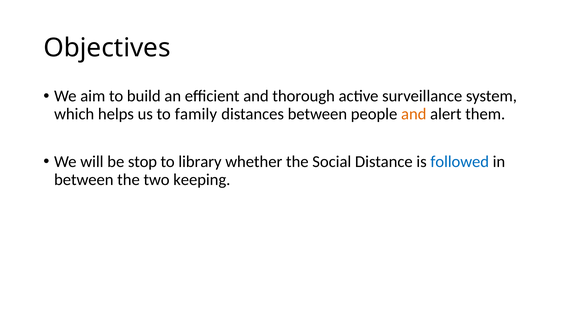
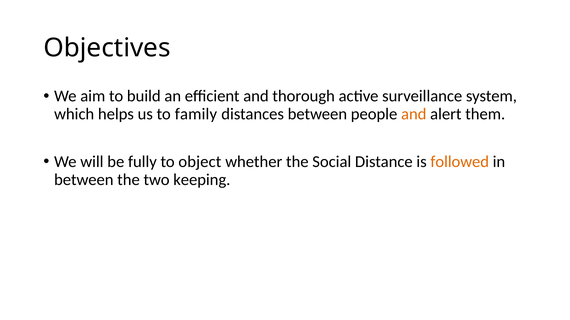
stop: stop -> fully
library: library -> object
followed colour: blue -> orange
